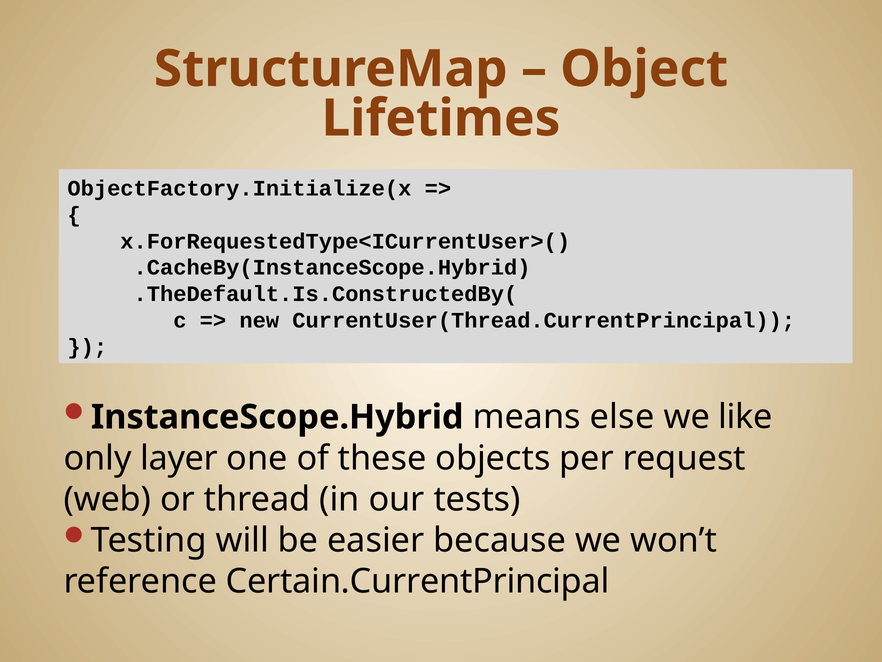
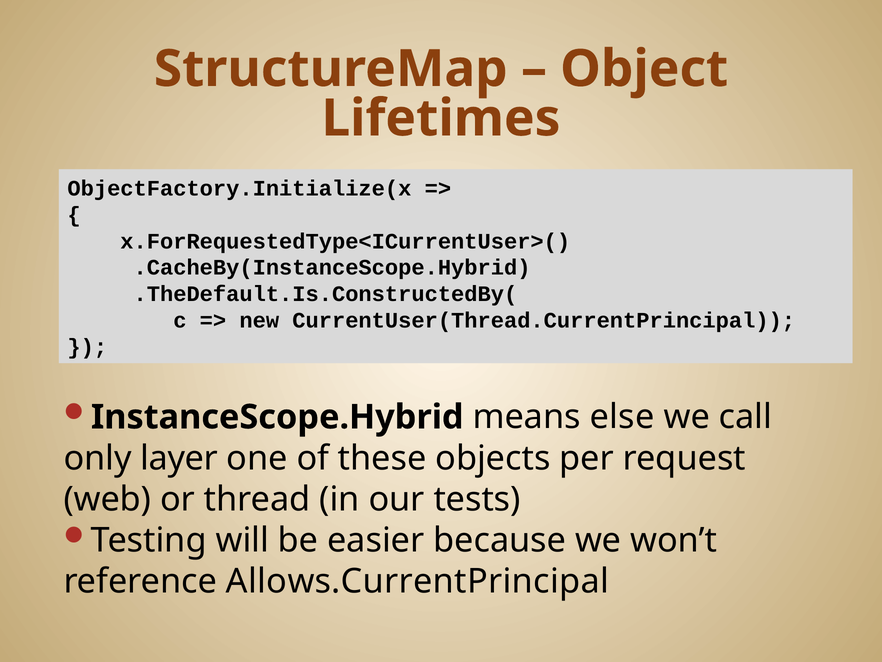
like: like -> call
Certain.CurrentPrincipal: Certain.CurrentPrincipal -> Allows.CurrentPrincipal
